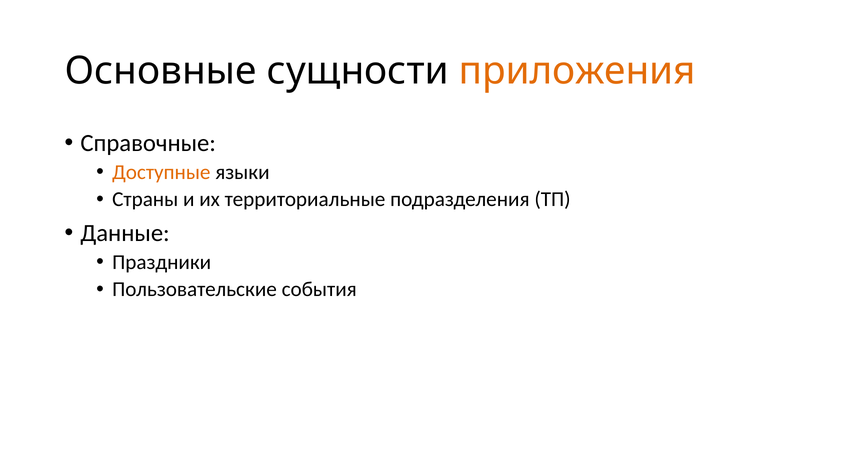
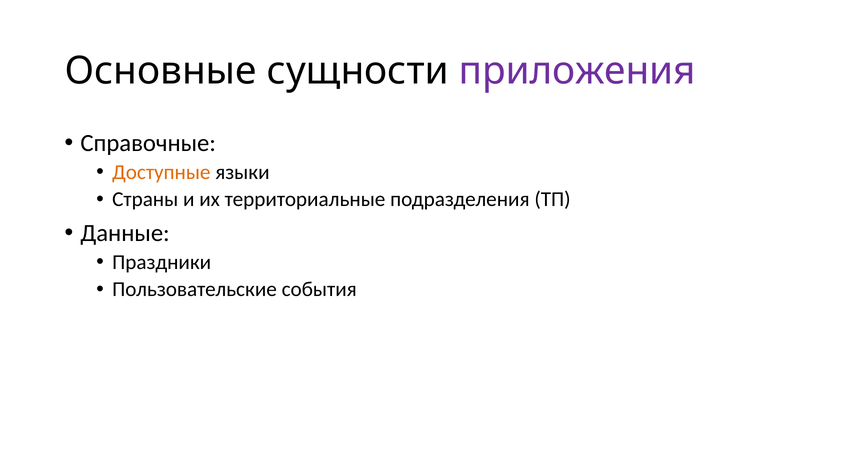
приложения colour: orange -> purple
